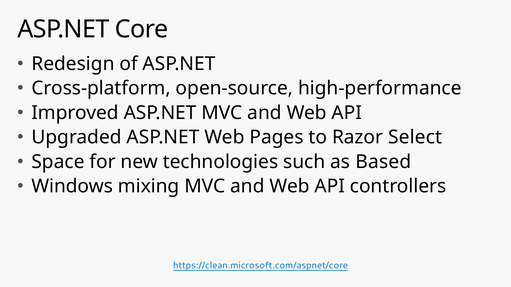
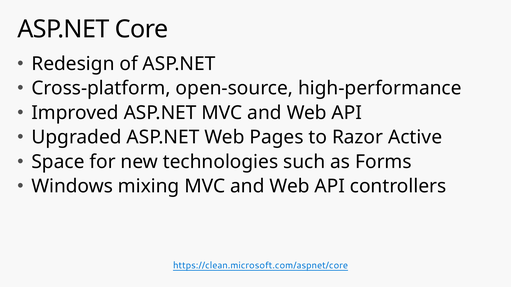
Select: Select -> Active
Based: Based -> Forms
